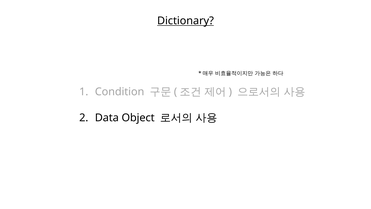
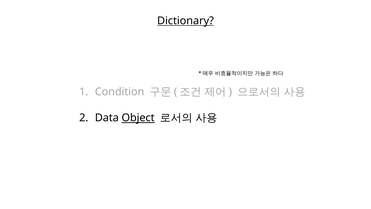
Object underline: none -> present
